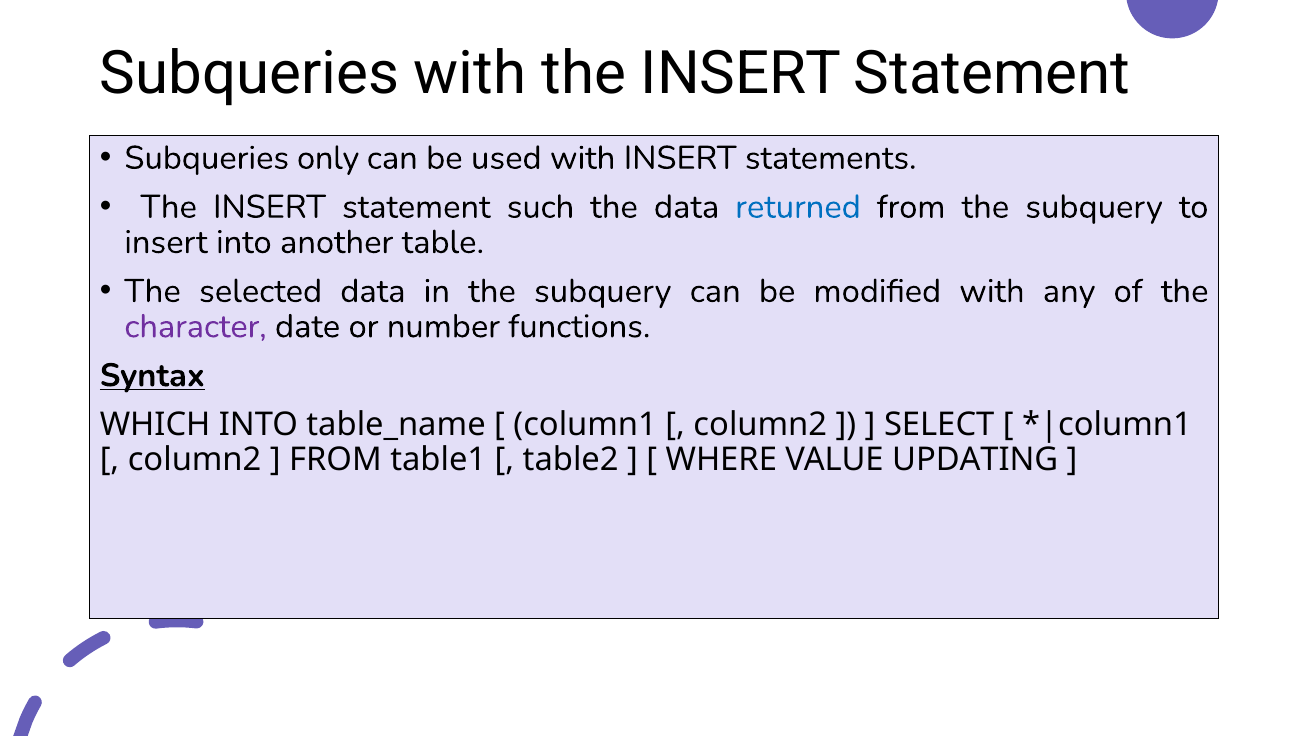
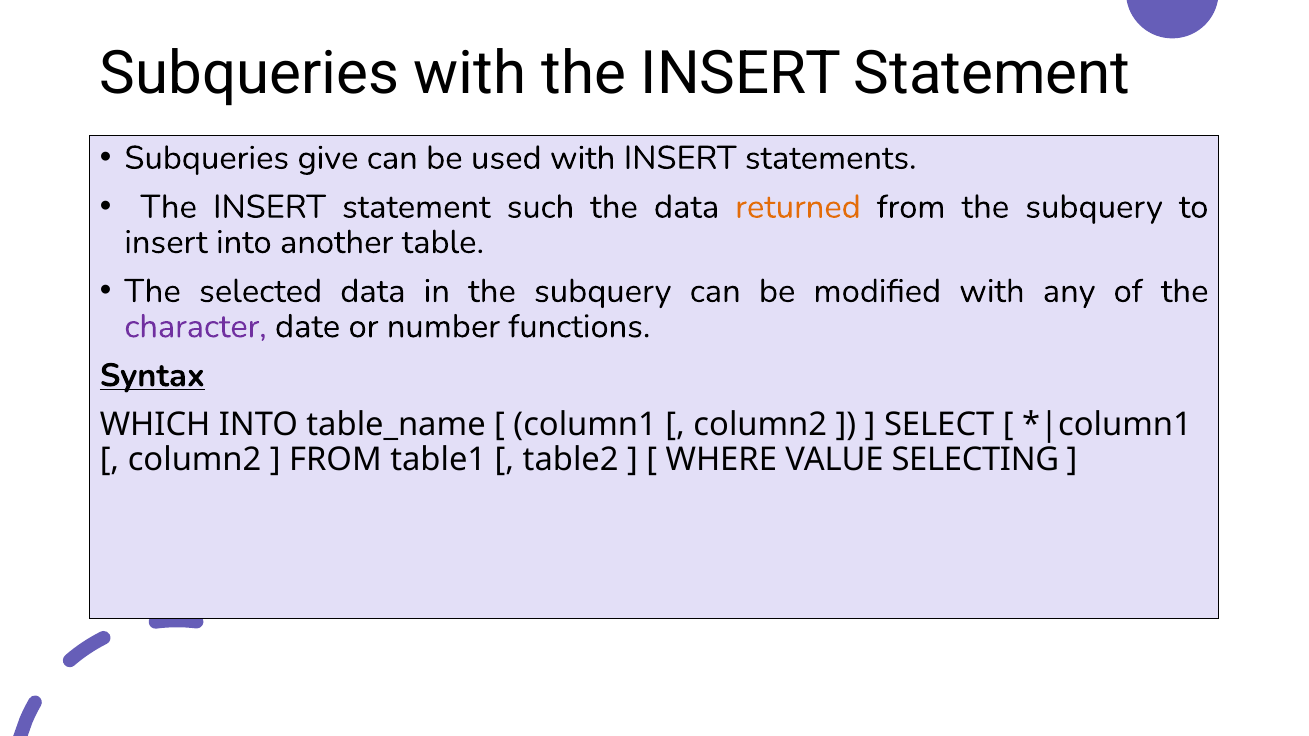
only: only -> give
returned colour: blue -> orange
UPDATING: UPDATING -> SELECTING
